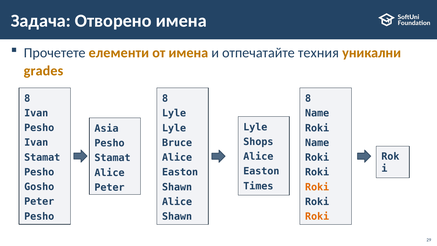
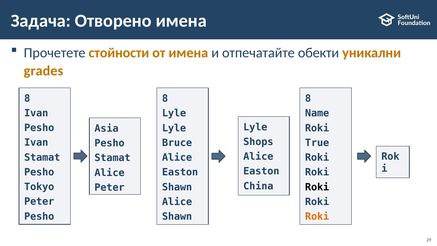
елементи: елементи -> стойности
техния: техния -> обекти
Name at (317, 143): Name -> True
Times: Times -> China
Gosho: Gosho -> Tokyo
Roki at (317, 187) colour: orange -> black
